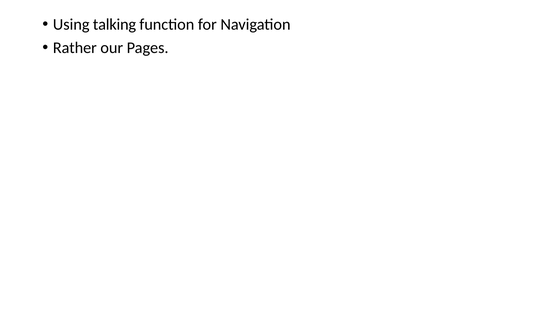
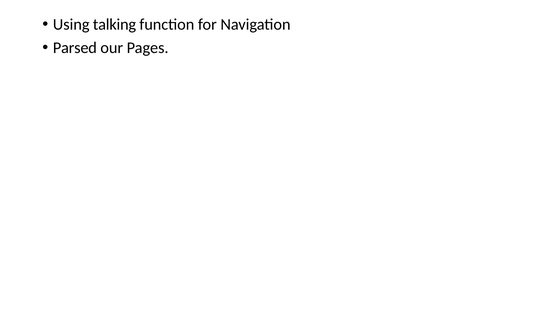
Rather: Rather -> Parsed
